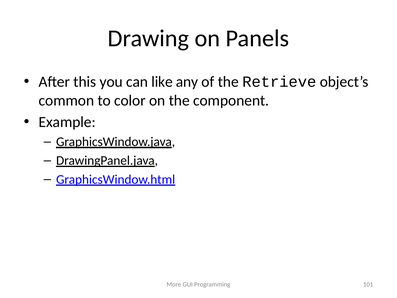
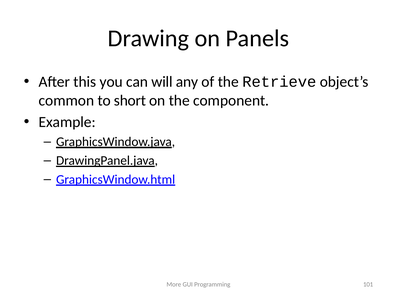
like: like -> will
color: color -> short
